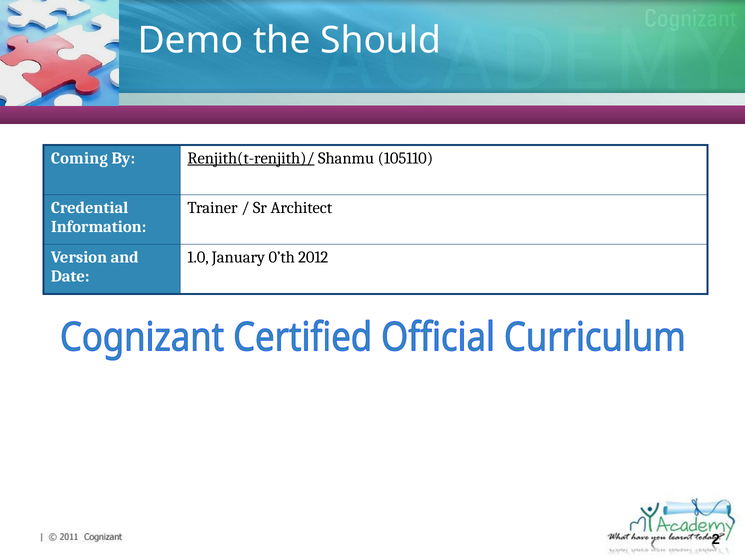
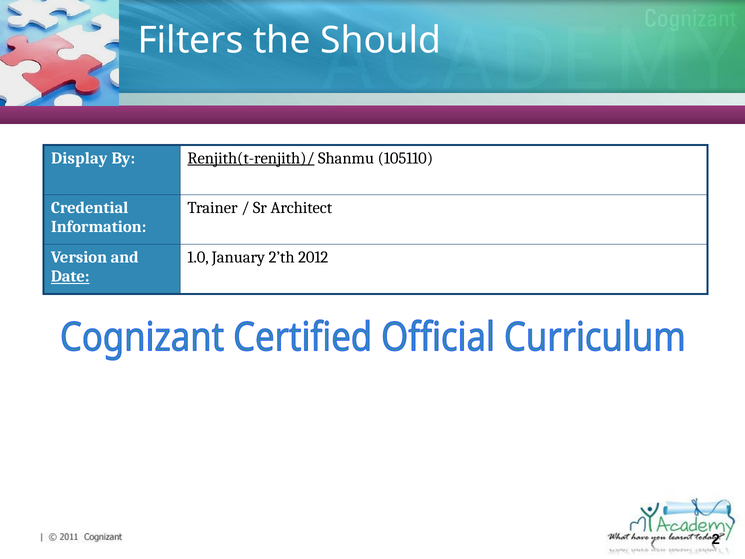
Demo: Demo -> Filters
Coming: Coming -> Display
0’th: 0’th -> 2’th
Date underline: none -> present
